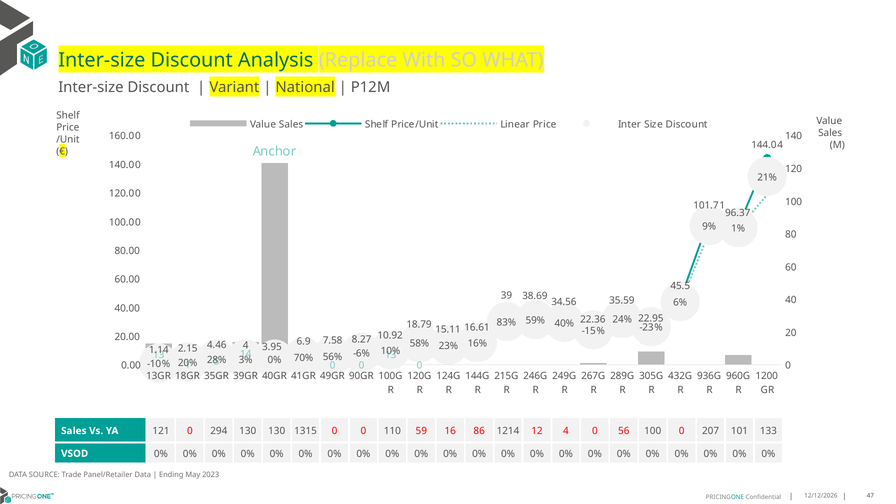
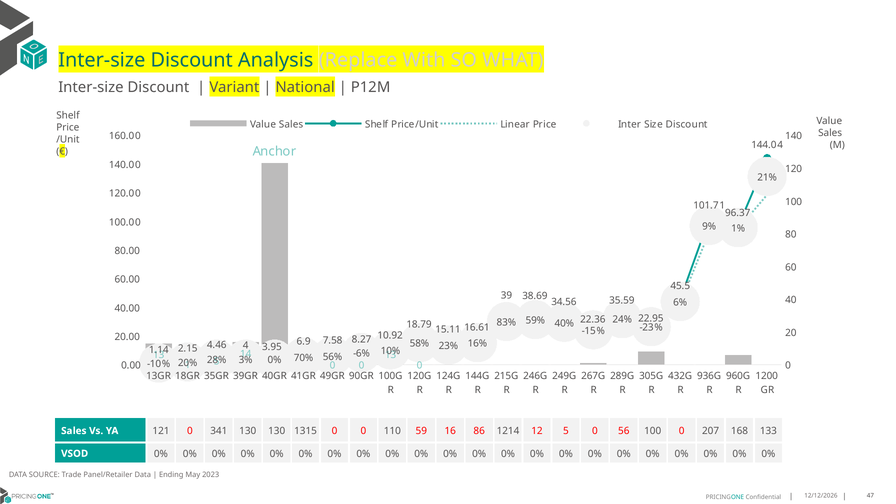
294: 294 -> 341
12 4: 4 -> 5
101: 101 -> 168
